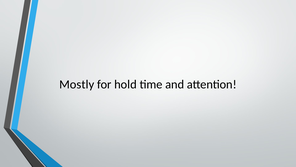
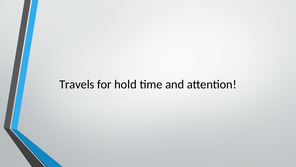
Mostly: Mostly -> Travels
